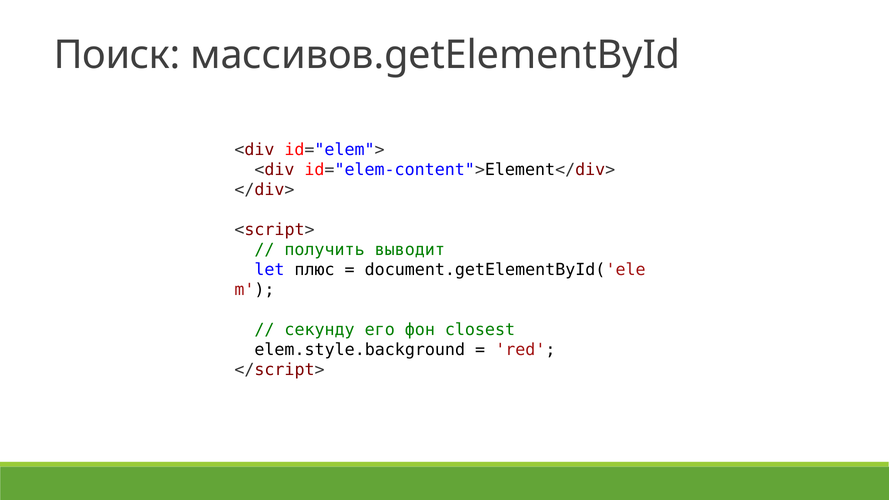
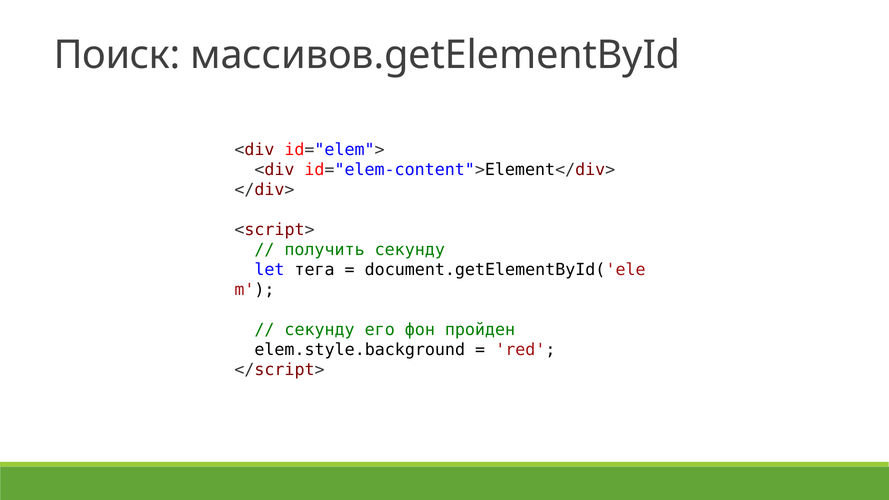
получить выводит: выводит -> секунду
плюс: плюс -> тега
closest: closest -> пройден
